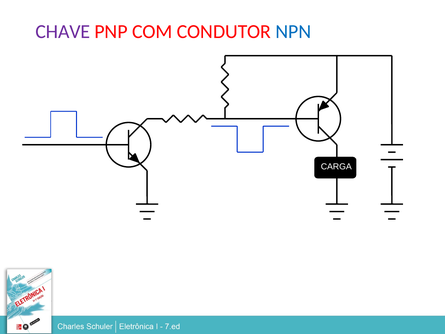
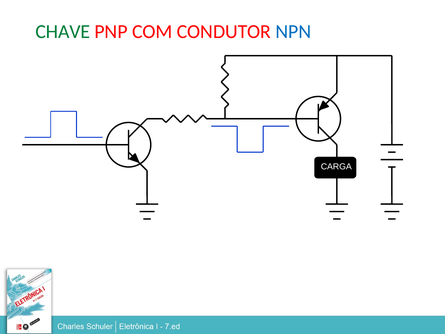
CHAVE colour: purple -> green
